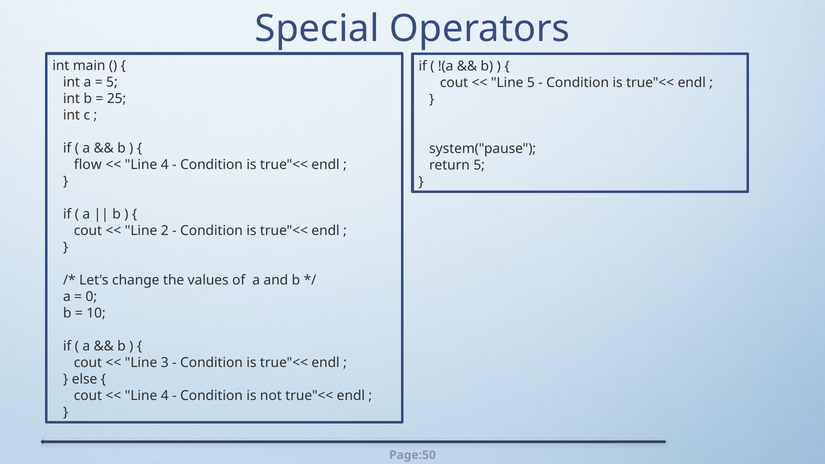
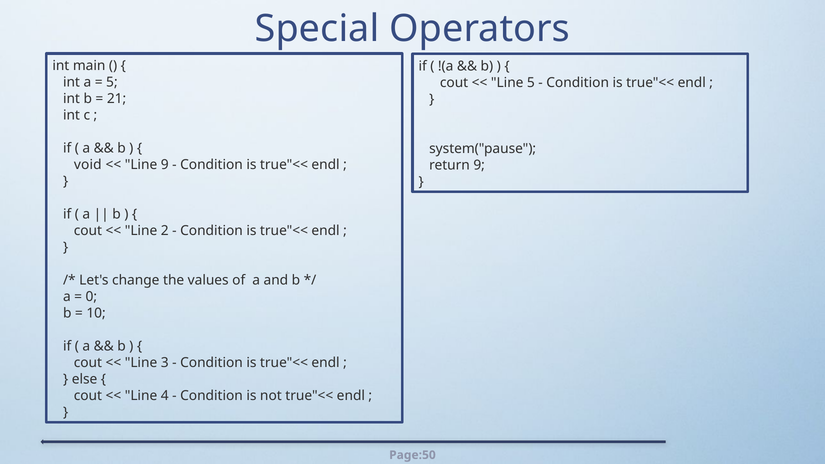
25: 25 -> 21
flow: flow -> void
4 at (165, 165): 4 -> 9
return 5: 5 -> 9
